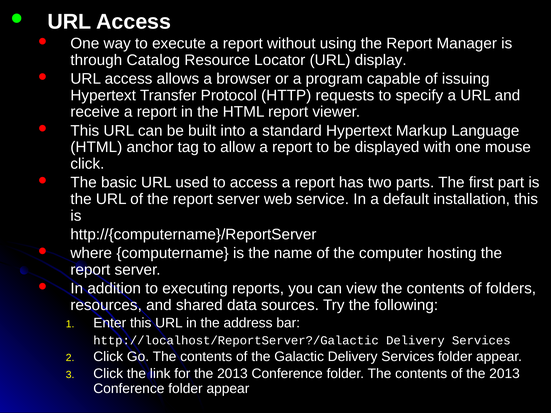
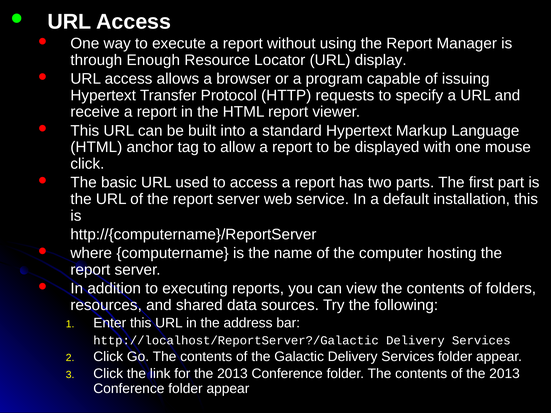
Catalog: Catalog -> Enough
